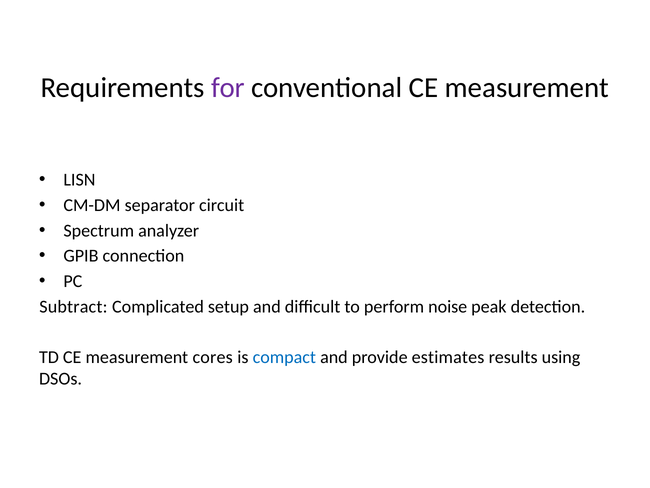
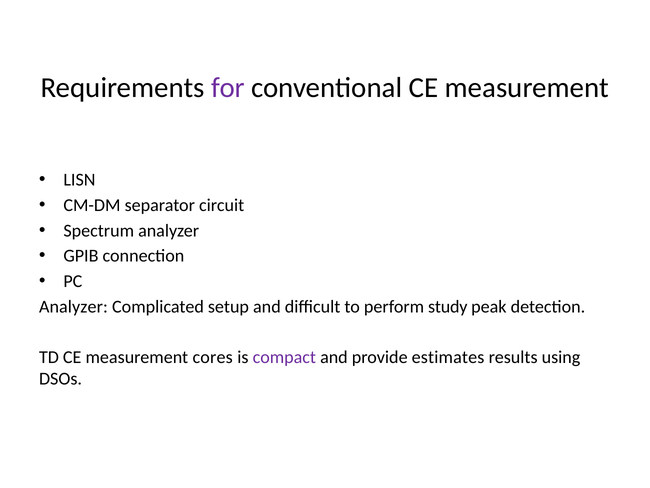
Subtract at (73, 306): Subtract -> Analyzer
noise: noise -> study
compact colour: blue -> purple
